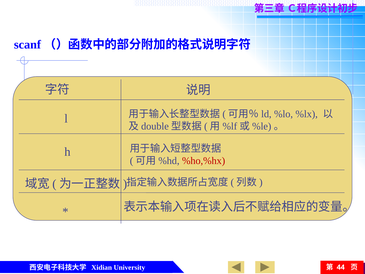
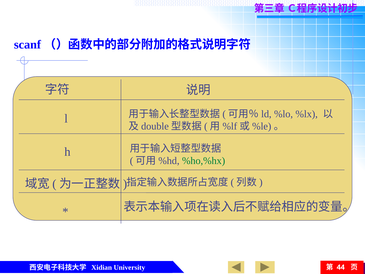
%ho,%hx colour: red -> green
